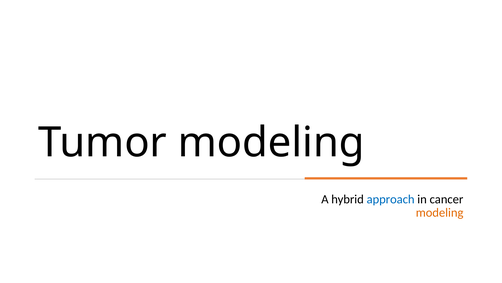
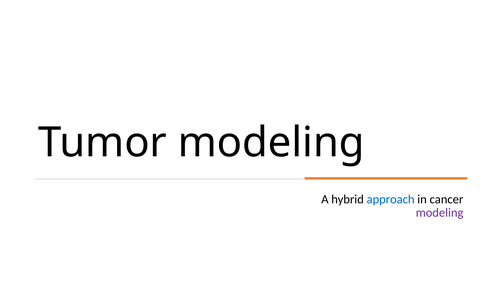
modeling at (440, 212) colour: orange -> purple
